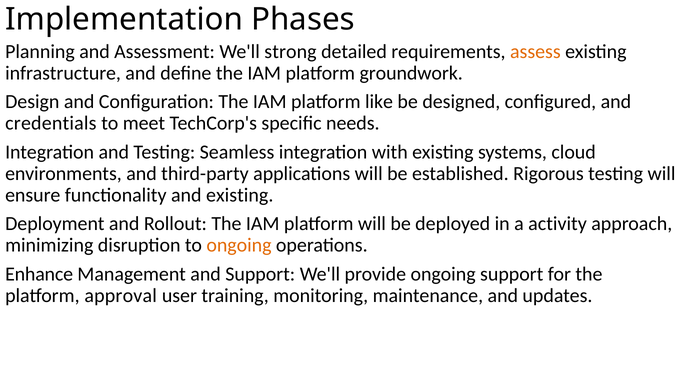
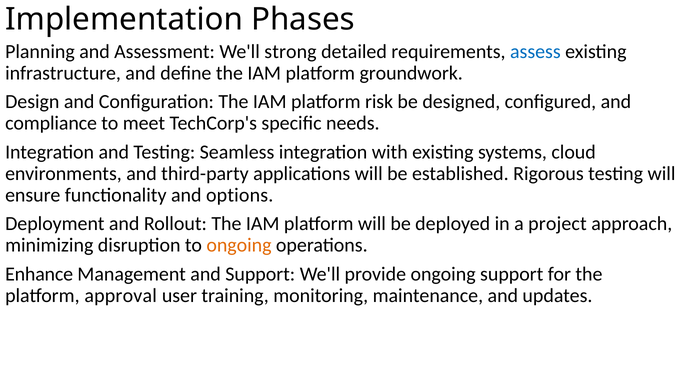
assess colour: orange -> blue
like: like -> risk
credentials: credentials -> compliance
and existing: existing -> options
activity: activity -> project
